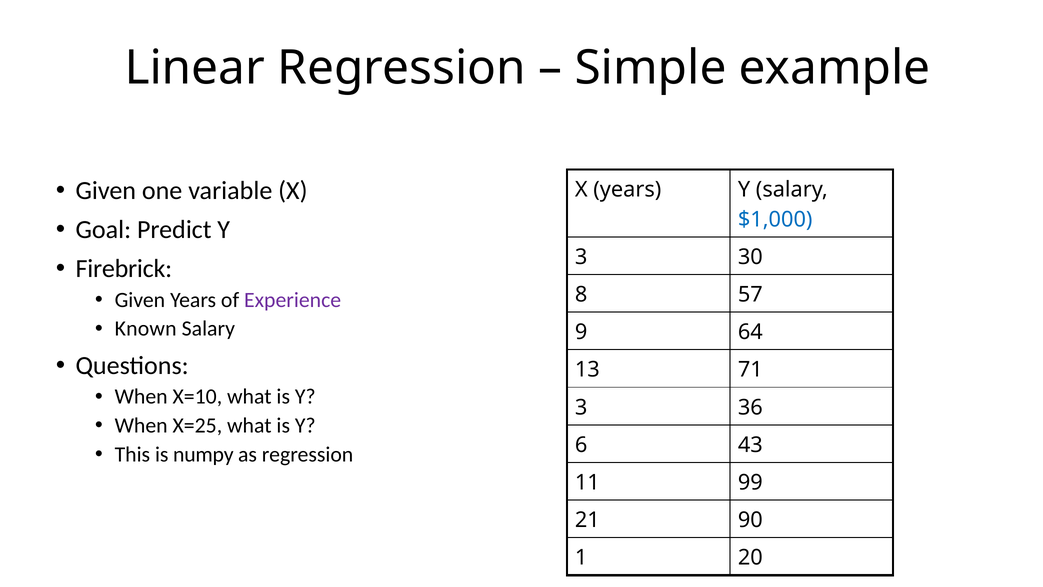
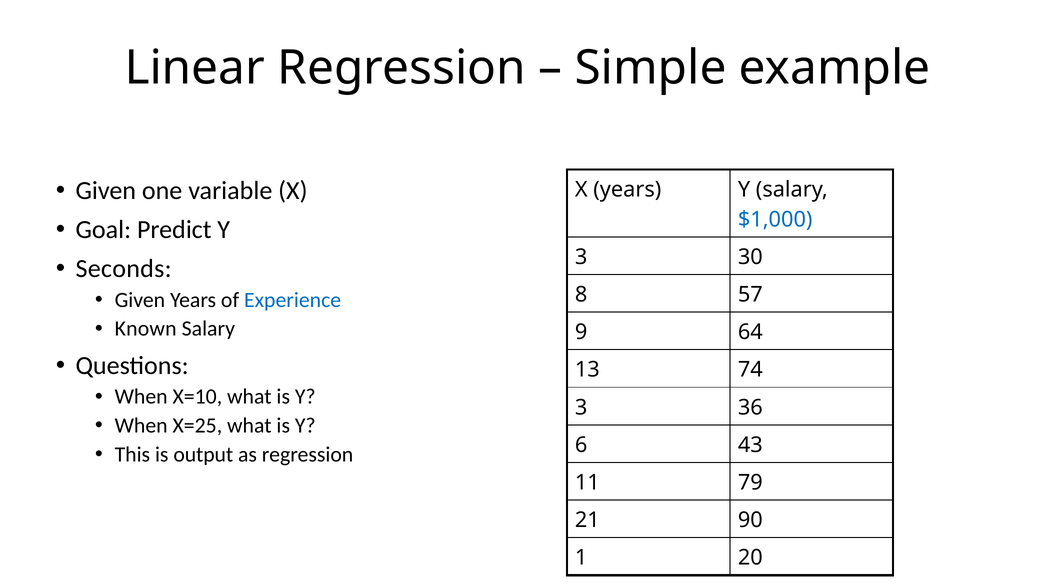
Firebrick: Firebrick -> Seconds
Experience colour: purple -> blue
71: 71 -> 74
numpy: numpy -> output
99: 99 -> 79
